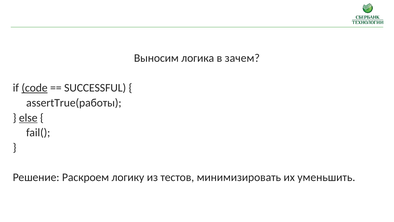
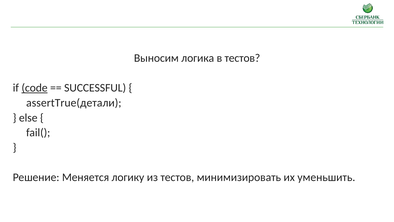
в зачем: зачем -> тестов
assertTrue(работы: assertTrue(работы -> assertTrue(детали
else underline: present -> none
Раскроем: Раскроем -> Меняется
